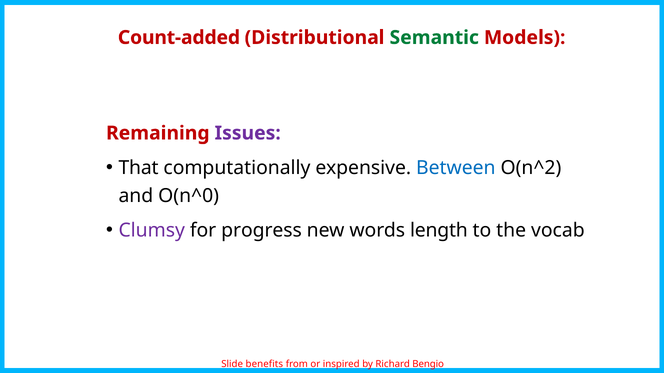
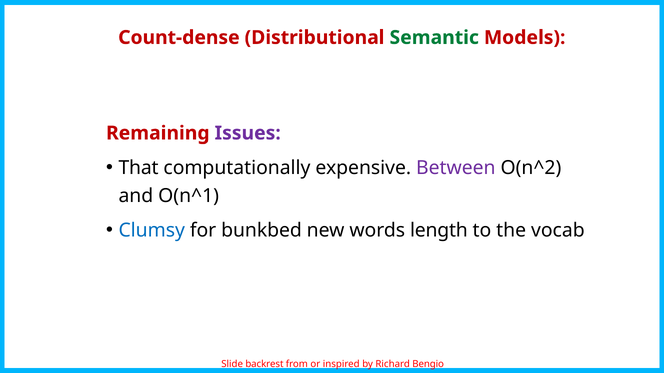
Count-added: Count-added -> Count-dense
Between colour: blue -> purple
O(n^0: O(n^0 -> O(n^1
Clumsy colour: purple -> blue
progress: progress -> bunkbed
benefits: benefits -> backrest
